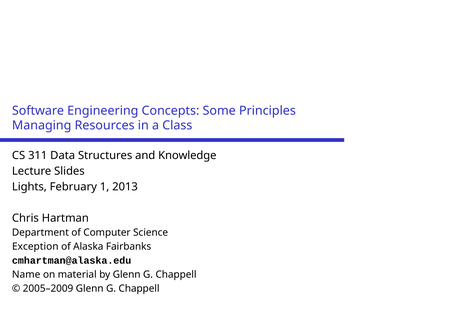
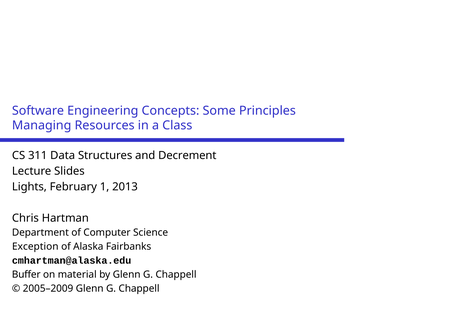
Knowledge: Knowledge -> Decrement
Name: Name -> Buffer
